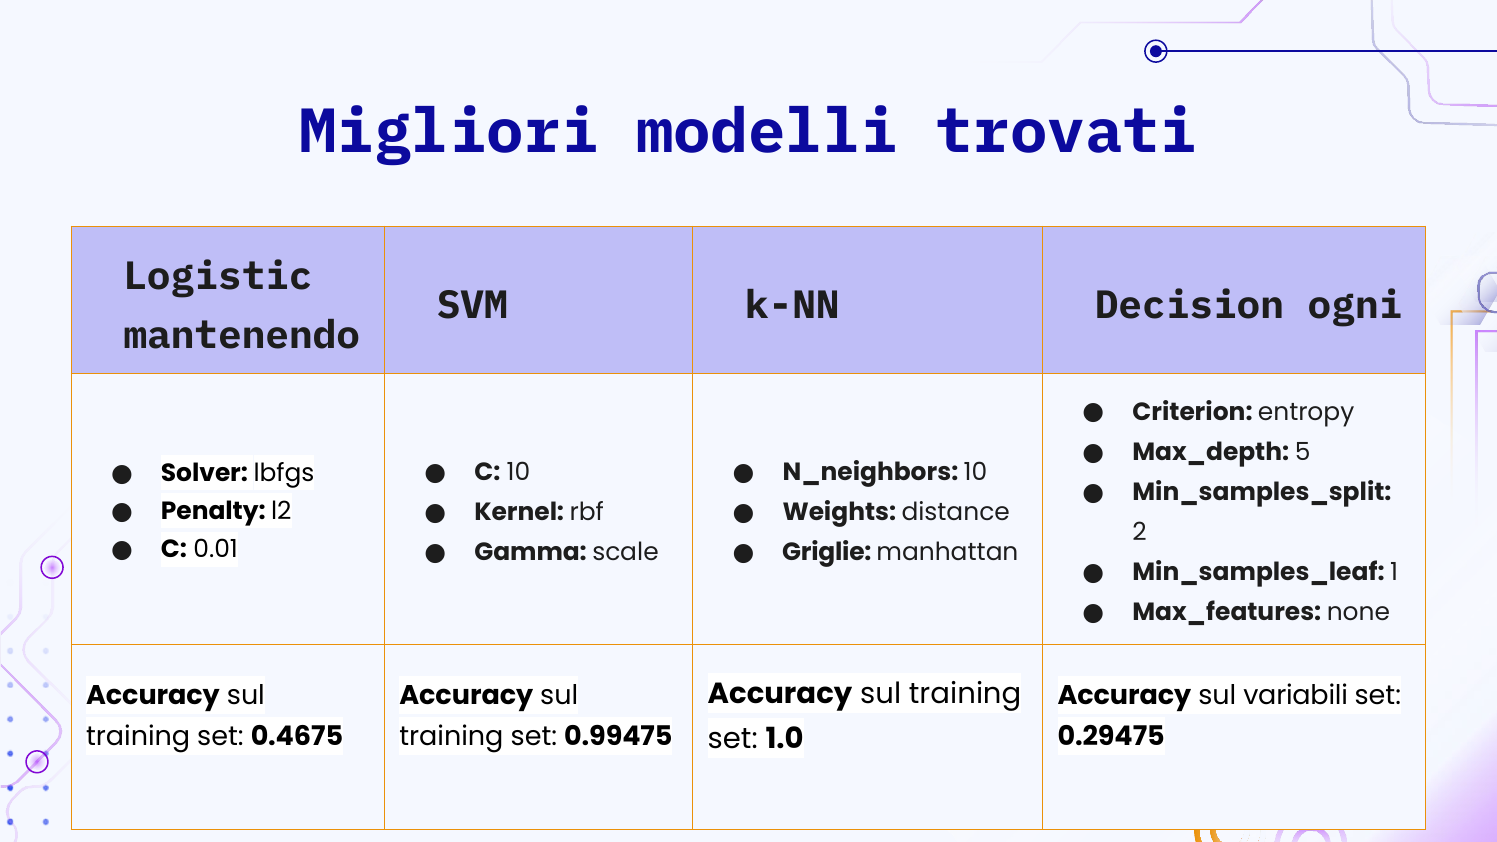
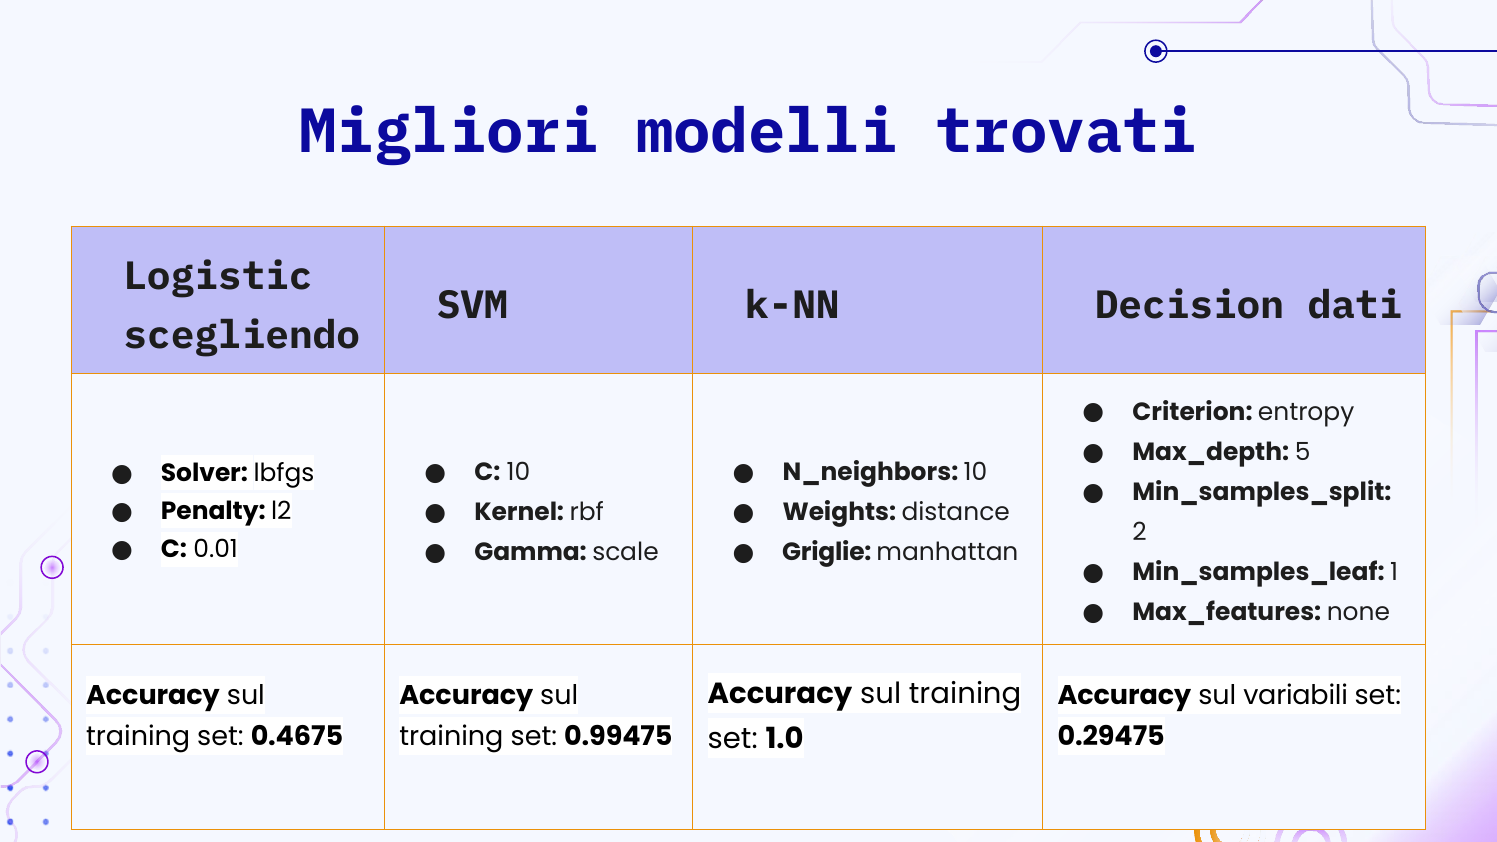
ogni: ogni -> dati
mantenendo: mantenendo -> scegliendo
